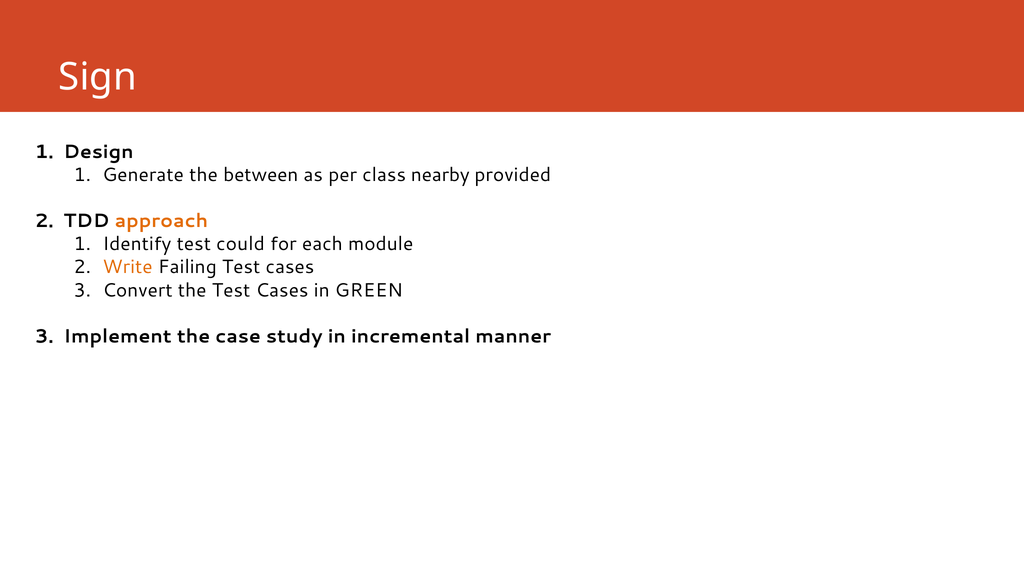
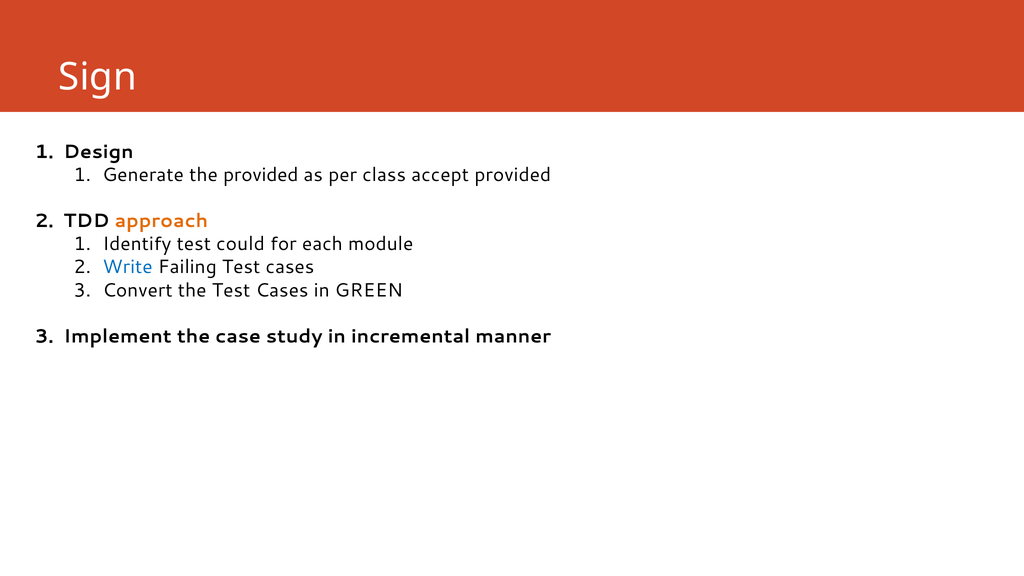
the between: between -> provided
nearby: nearby -> accept
Write colour: orange -> blue
